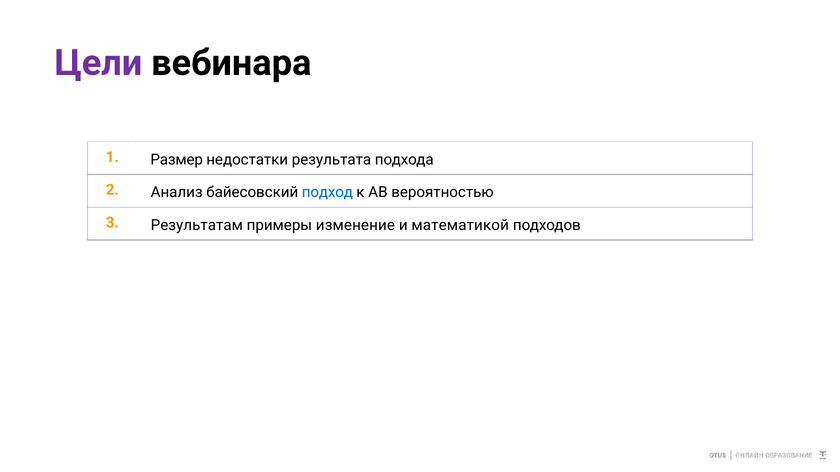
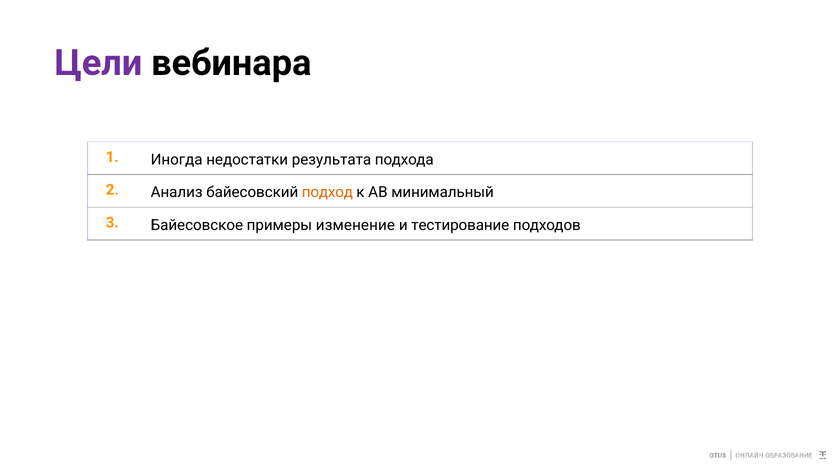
Размер: Размер -> Иногда
подход colour: blue -> orange
вероятностью: вероятностью -> минимальный
Результатам: Результатам -> Байесовское
математикой: математикой -> тестирование
